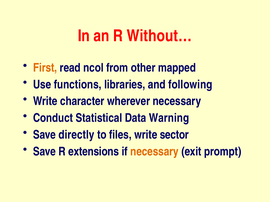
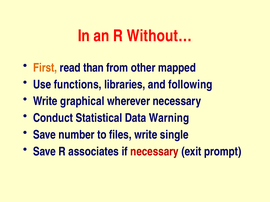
ncol: ncol -> than
character: character -> graphical
directly: directly -> number
sector: sector -> single
extensions: extensions -> associates
necessary at (155, 152) colour: orange -> red
